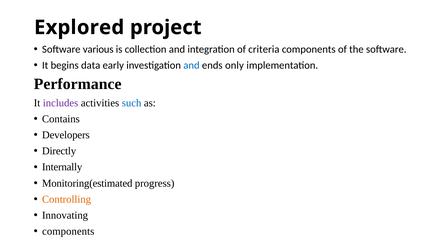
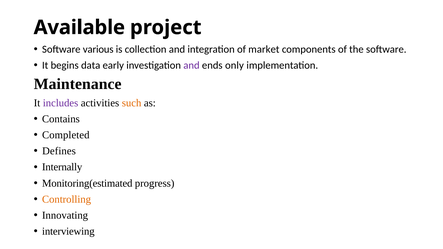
Explored: Explored -> Available
criteria: criteria -> market
and at (191, 65) colour: blue -> purple
Performance: Performance -> Maintenance
such colour: blue -> orange
Developers: Developers -> Completed
Directly: Directly -> Defines
components at (68, 232): components -> interviewing
